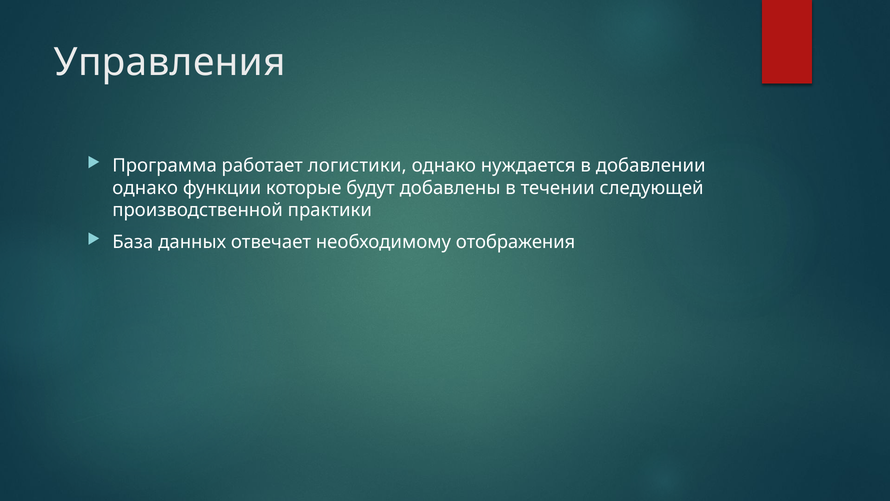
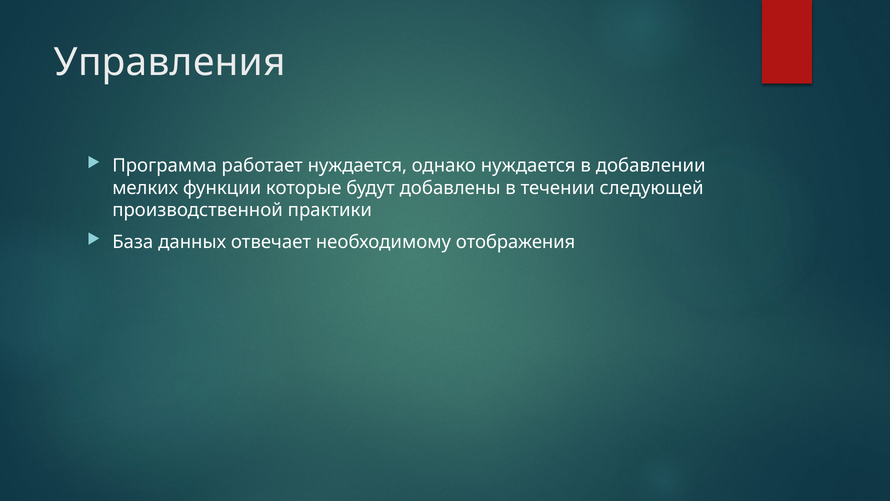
работает логистики: логистики -> нуждается
однако at (145, 188): однако -> мелких
